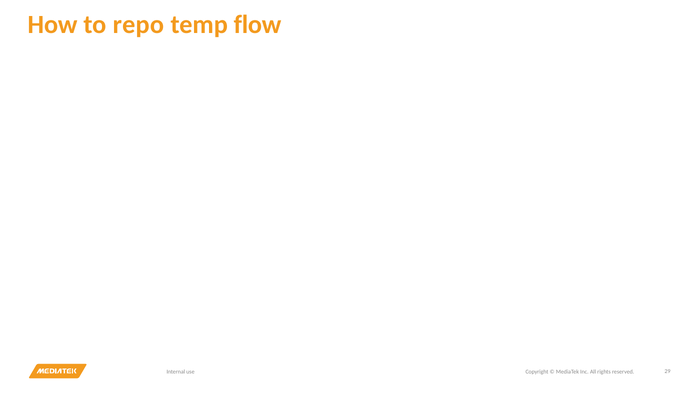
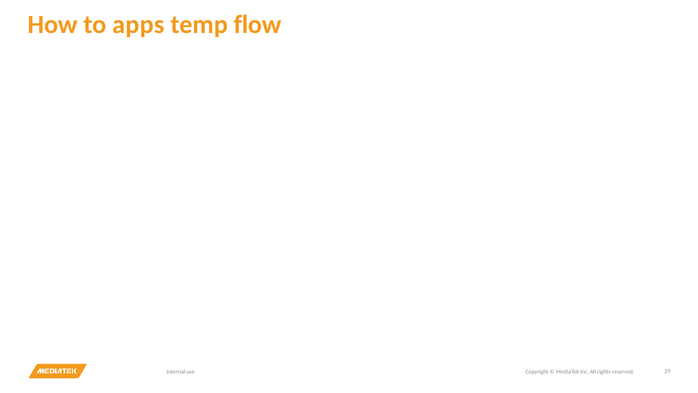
repo: repo -> apps
